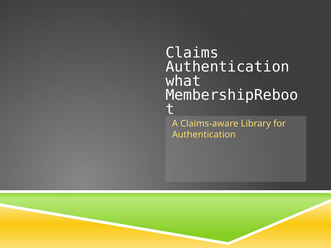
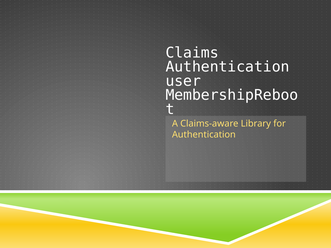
what: what -> user
